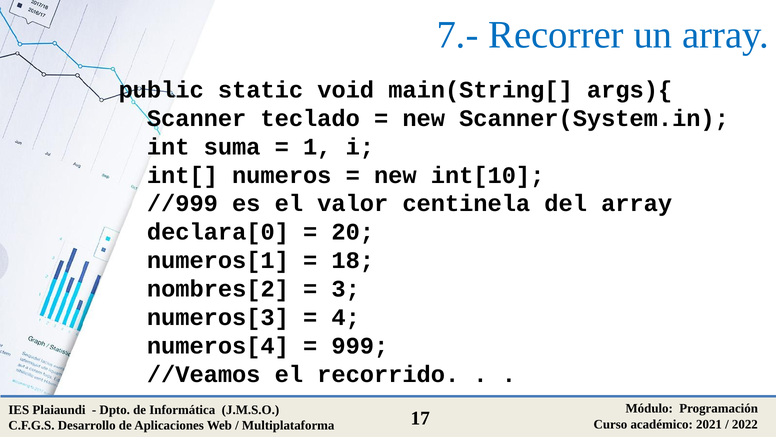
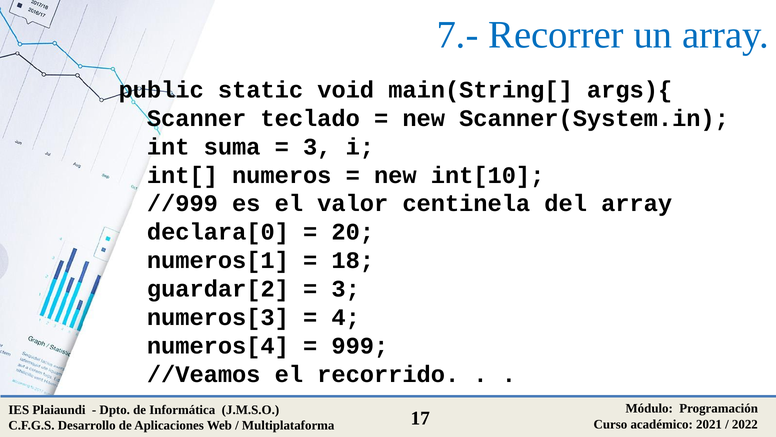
1 at (317, 147): 1 -> 3
nombres[2: nombres[2 -> guardar[2
